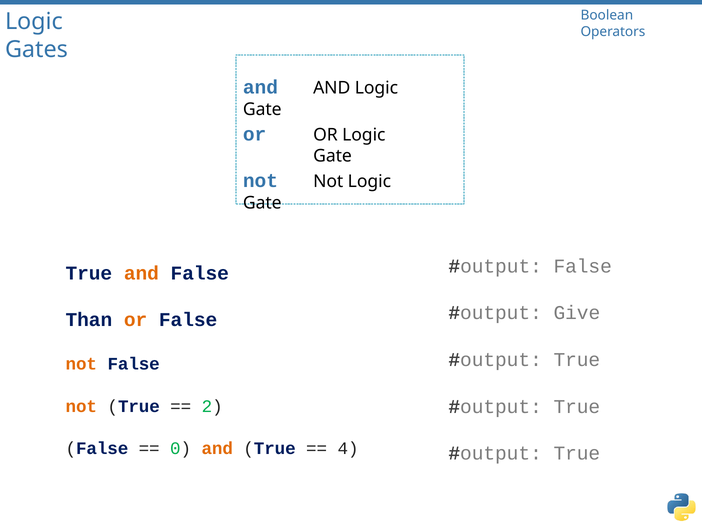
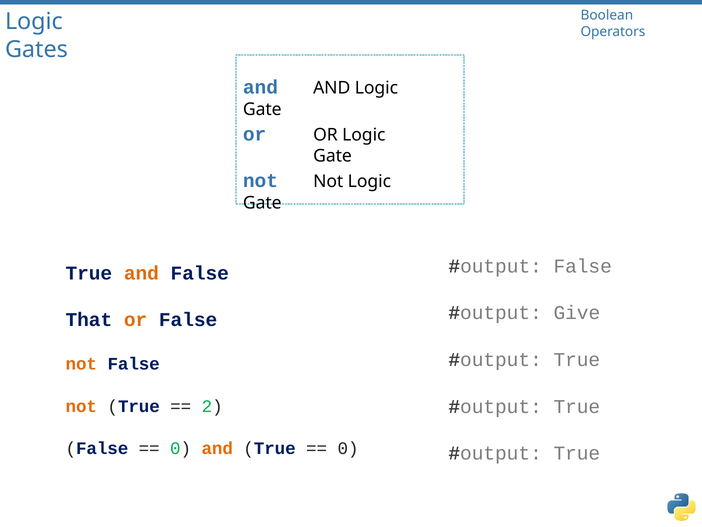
Than: Than -> That
4 at (348, 448): 4 -> 0
